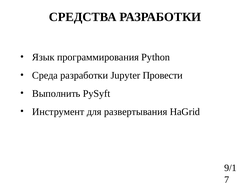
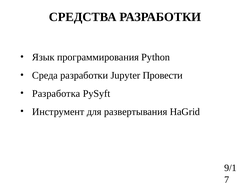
Выполнить: Выполнить -> Разработка
